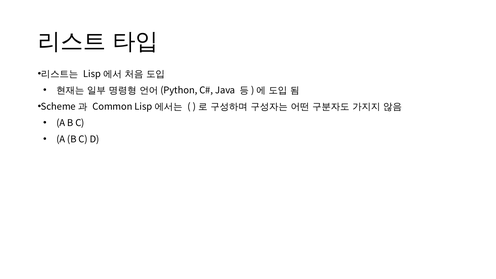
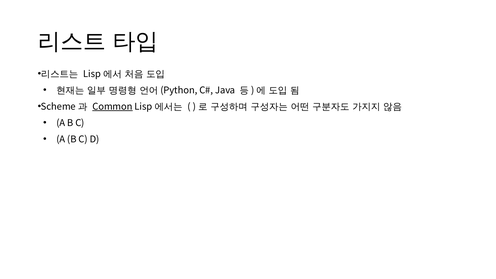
Common underline: none -> present
